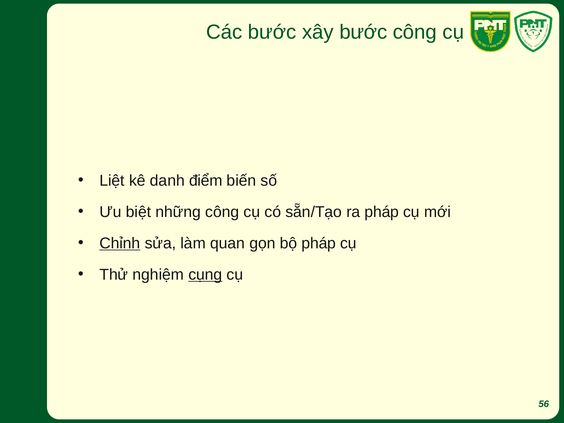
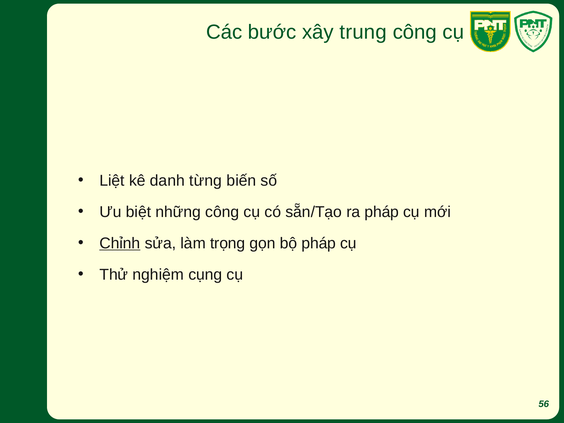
xây bước: bước -> trung
điểm: điểm -> từng
quan: quan -> trọng
cụng underline: present -> none
